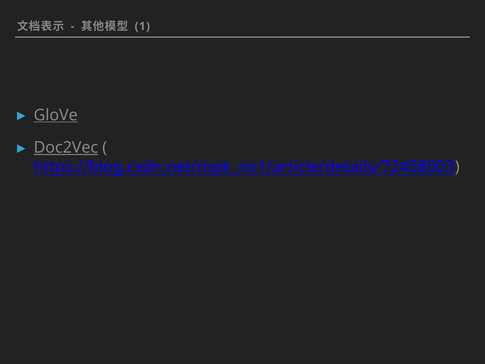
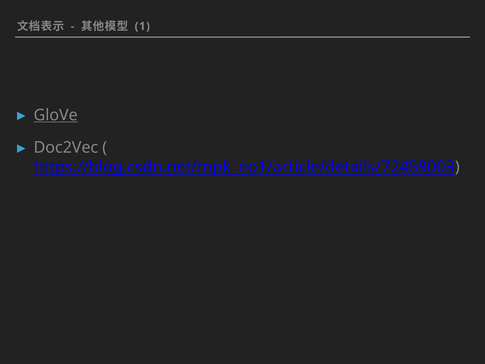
Doc2Vec underline: present -> none
